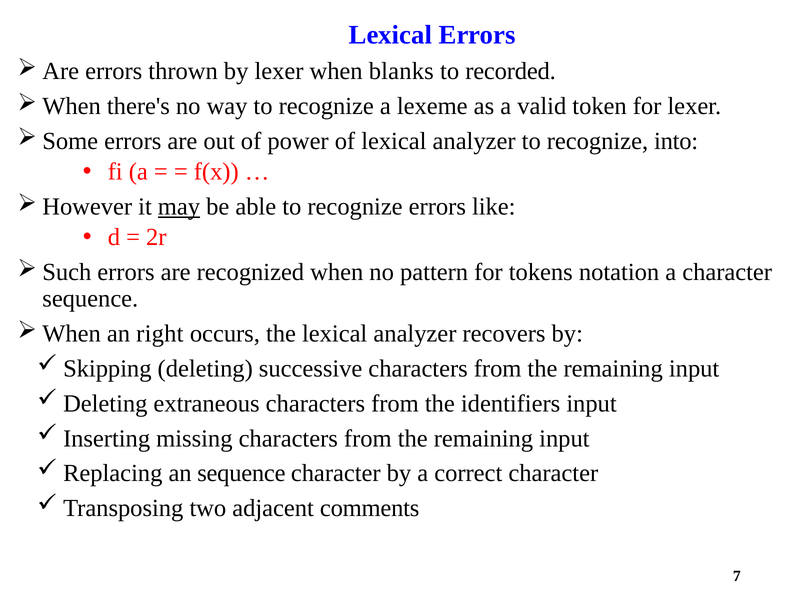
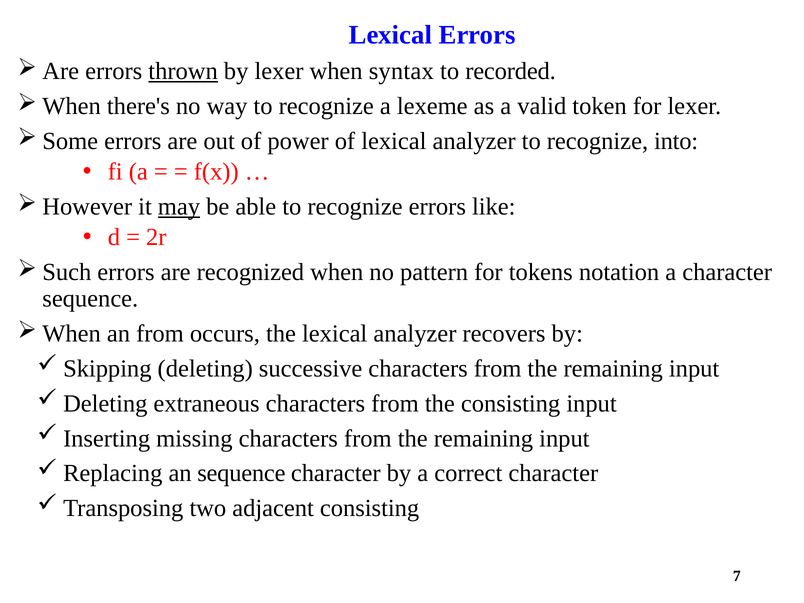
thrown underline: none -> present
blanks: blanks -> syntax
an right: right -> from
the identifiers: identifiers -> consisting
adjacent comments: comments -> consisting
